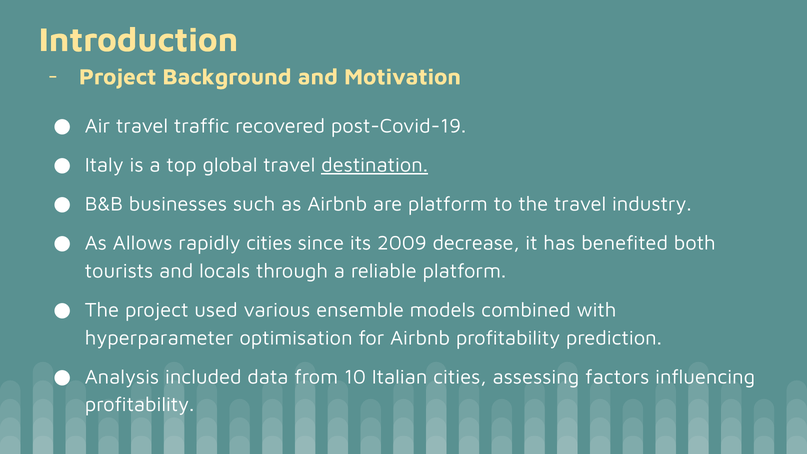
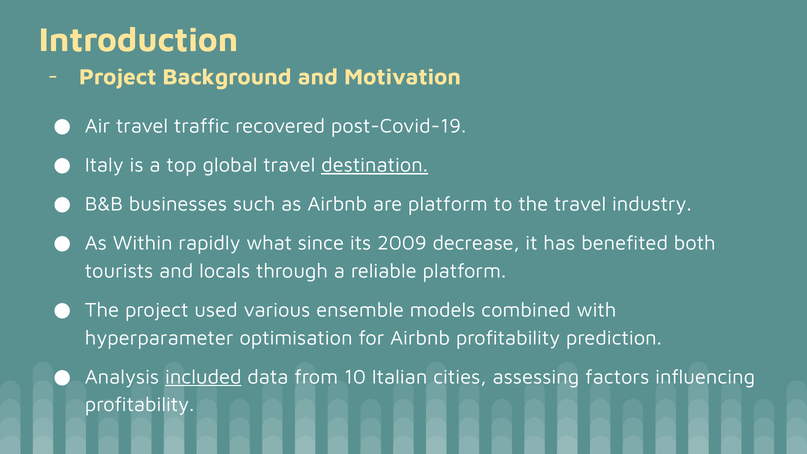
Allows: Allows -> Within
rapidly cities: cities -> what
included underline: none -> present
